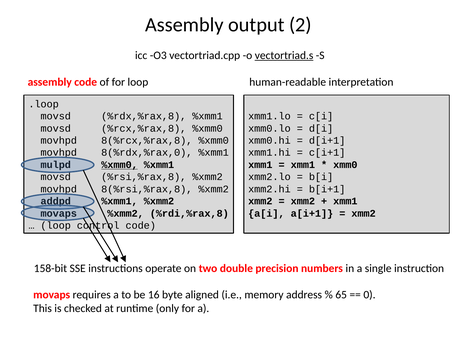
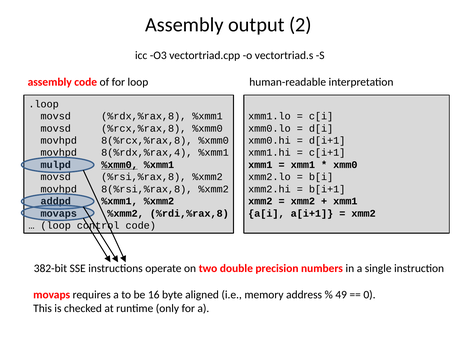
vectortriad.s underline: present -> none
8(%rdx,%rax,0: 8(%rdx,%rax,0 -> 8(%rdx,%rax,4
158-bit: 158-bit -> 382-bit
65: 65 -> 49
